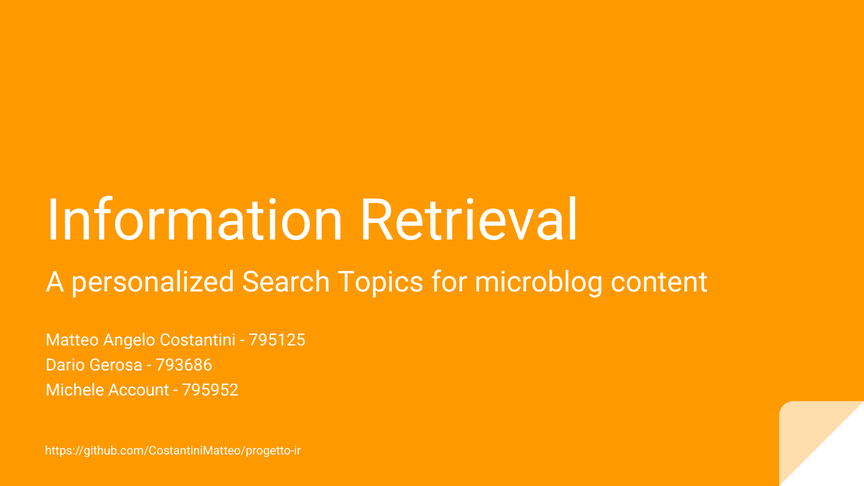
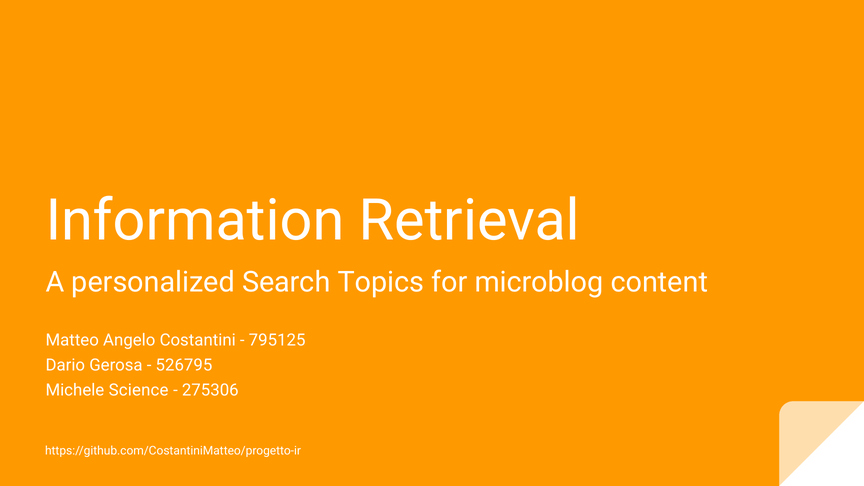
793686: 793686 -> 526795
Account: Account -> Science
795952: 795952 -> 275306
